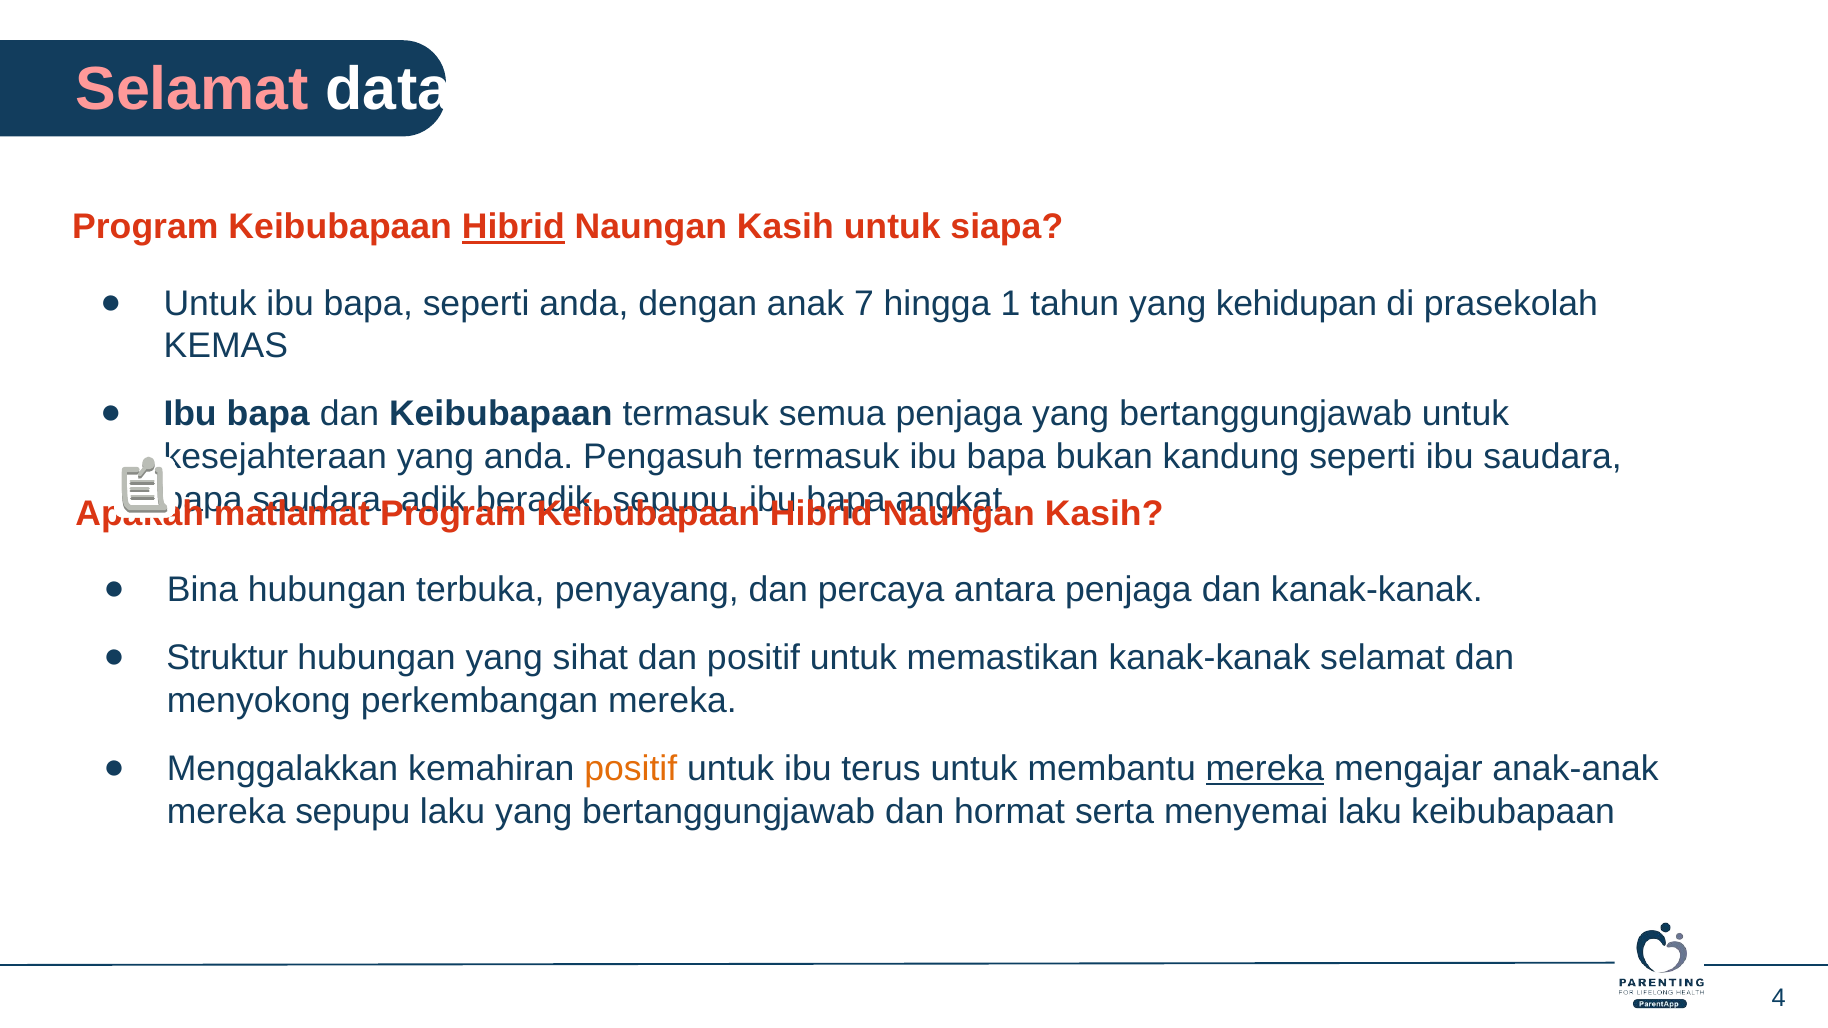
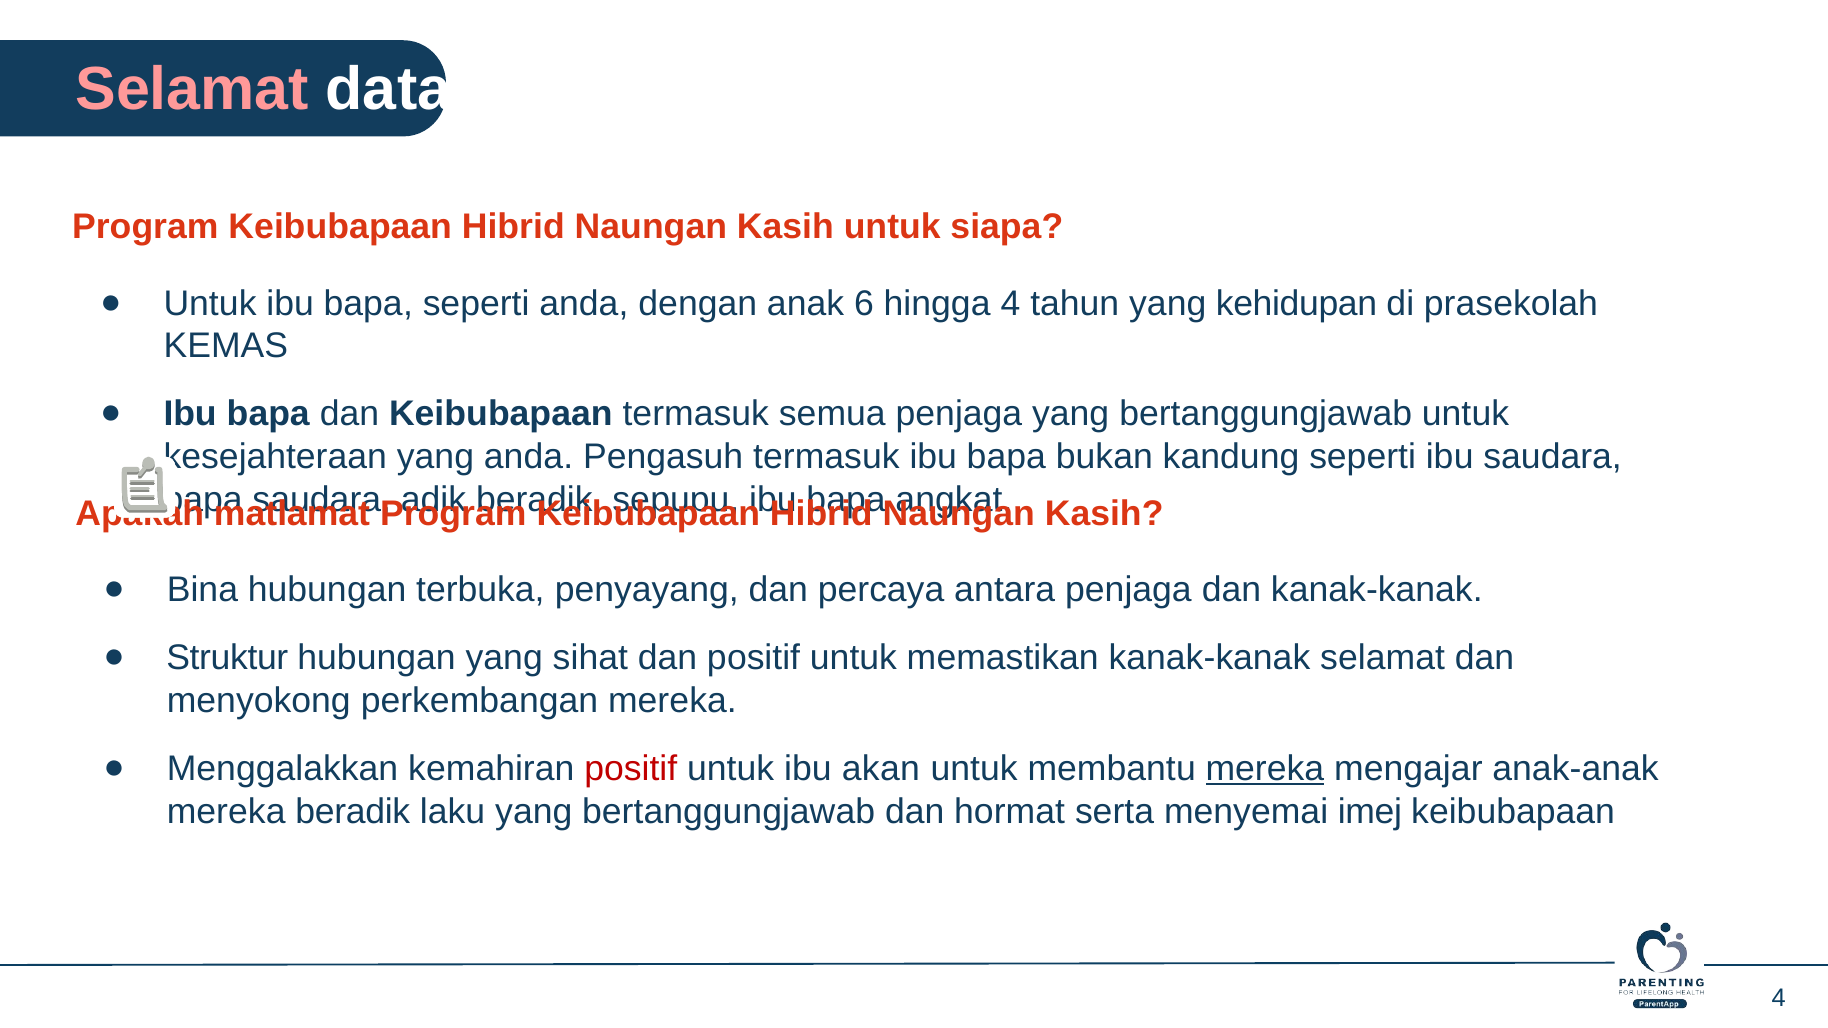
Hibrid at (513, 227) underline: present -> none
7: 7 -> 6
hingga 1: 1 -> 4
positif at (631, 769) colour: orange -> red
terus: terus -> akan
mereka sepupu: sepupu -> beradik
menyemai laku: laku -> imej
